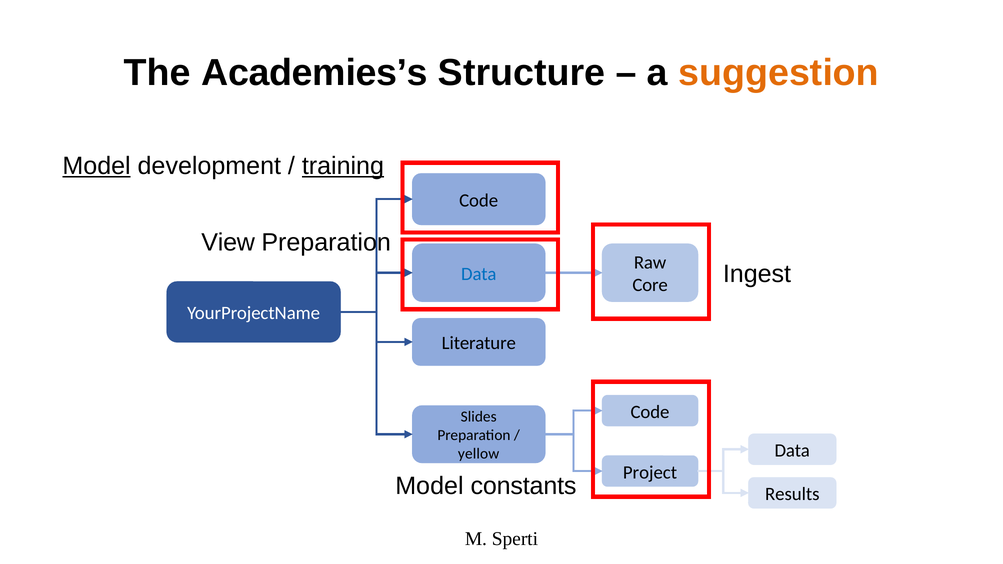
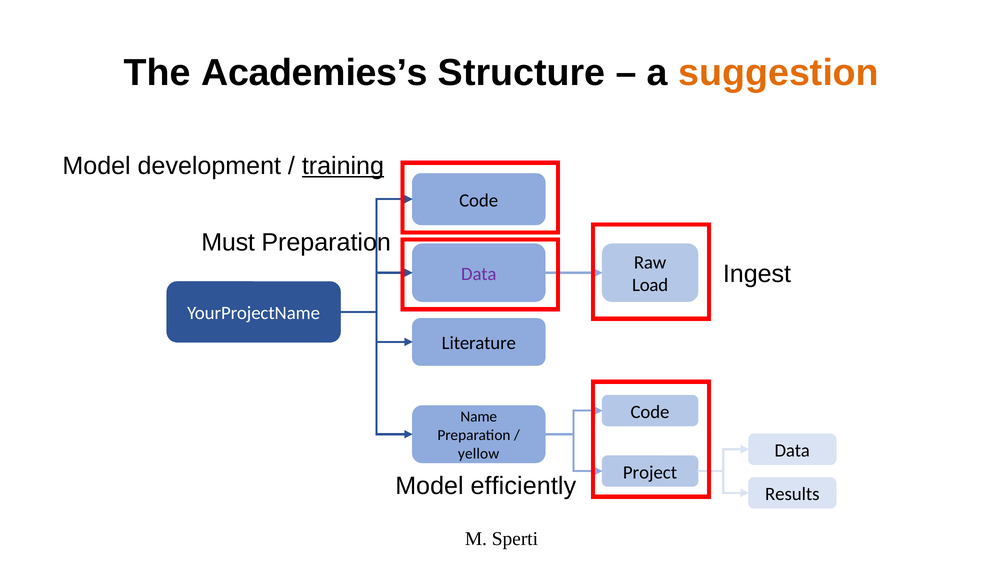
Model at (97, 166) underline: present -> none
View: View -> Must
Data at (479, 274) colour: blue -> purple
Core: Core -> Load
Slides: Slides -> Name
constants: constants -> efficiently
